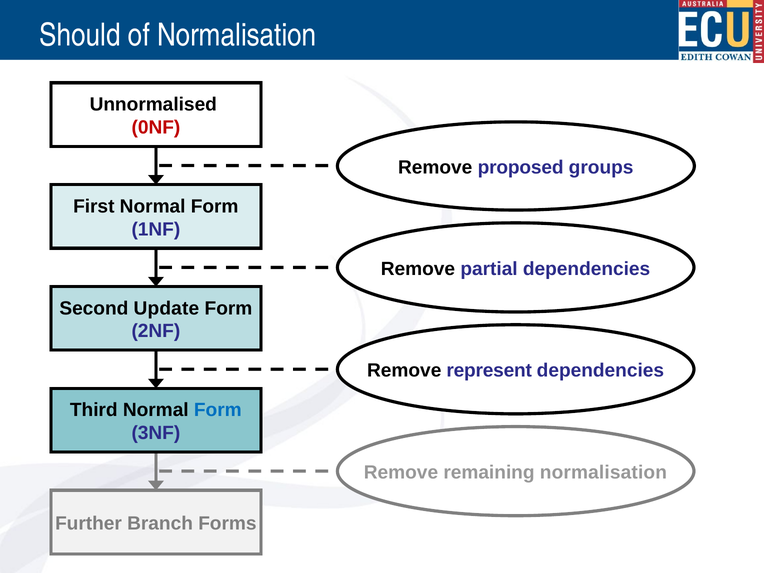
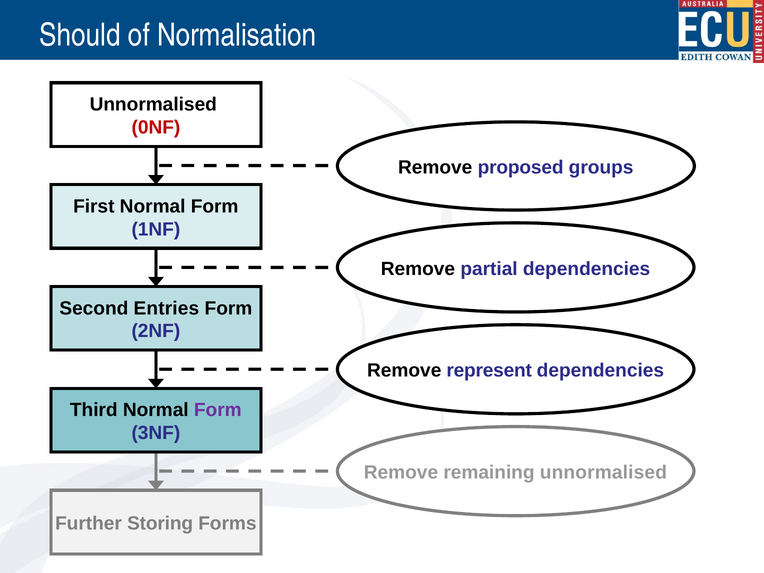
Update: Update -> Entries
Form at (218, 410) colour: blue -> purple
remaining normalisation: normalisation -> unnormalised
Branch: Branch -> Storing
